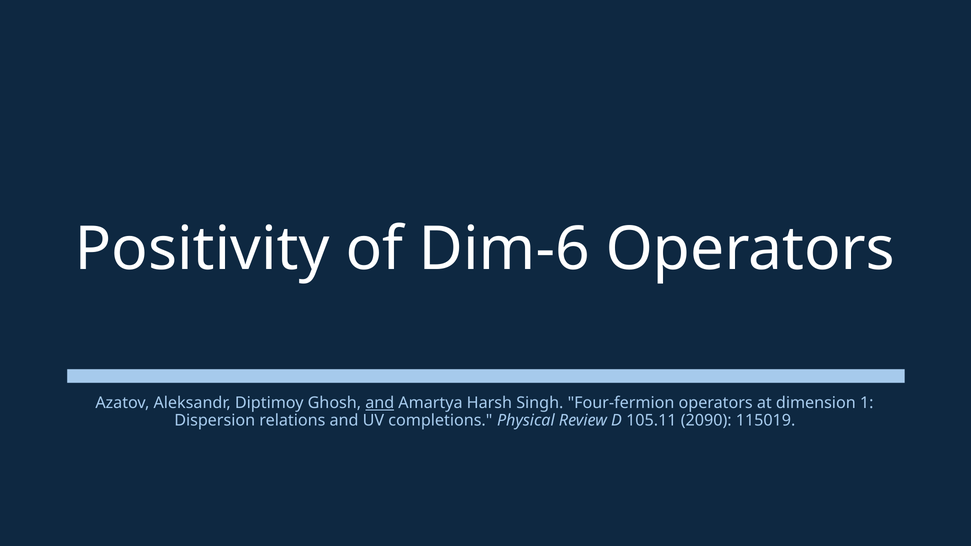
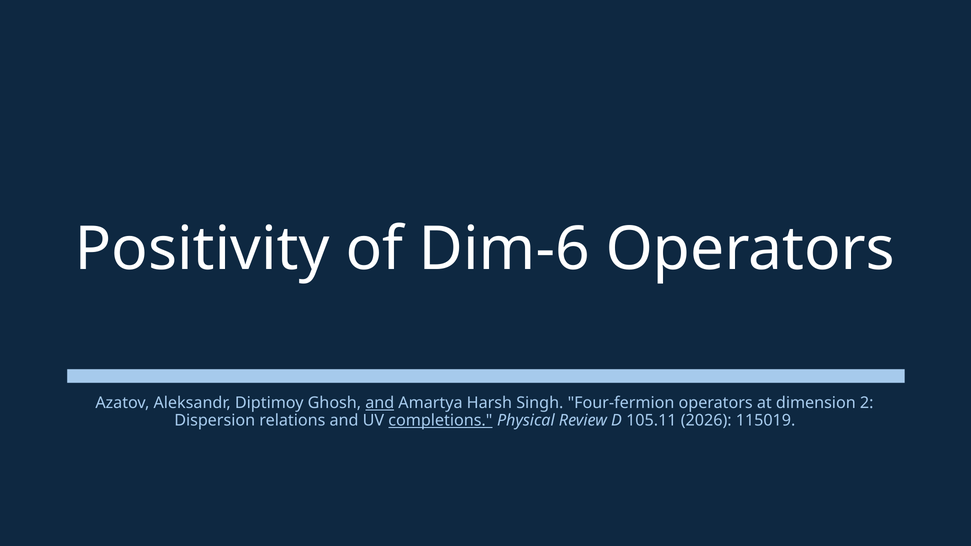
1: 1 -> 2
completions underline: none -> present
2090: 2090 -> 2026
